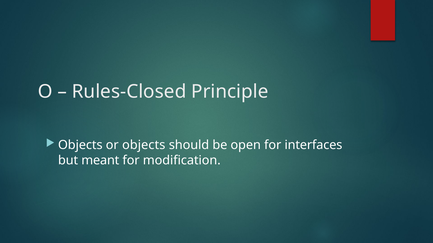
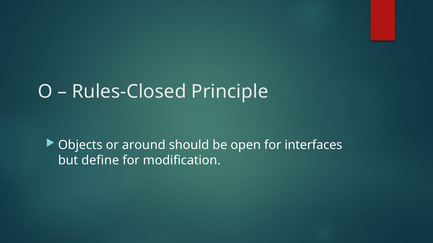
or objects: objects -> around
meant: meant -> define
